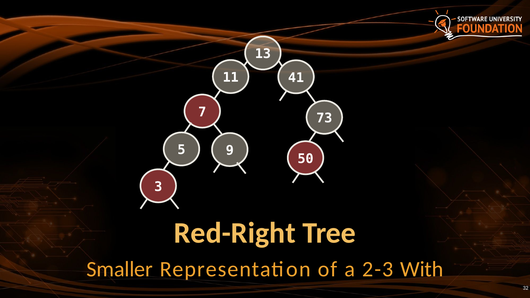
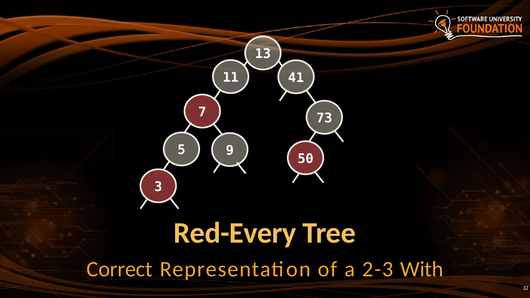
Red-Right: Red-Right -> Red-Every
Smaller: Smaller -> Correct
